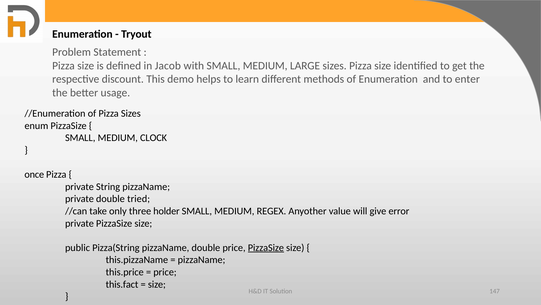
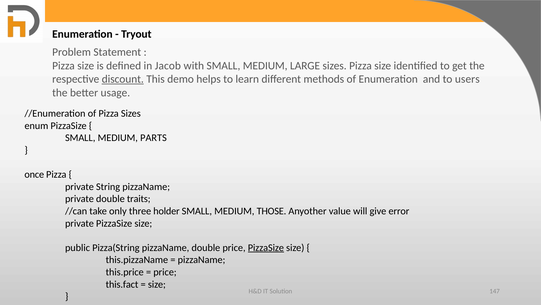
discount underline: none -> present
enter: enter -> users
CLOCK: CLOCK -> PARTS
tried: tried -> traits
REGEX: REGEX -> THOSE
